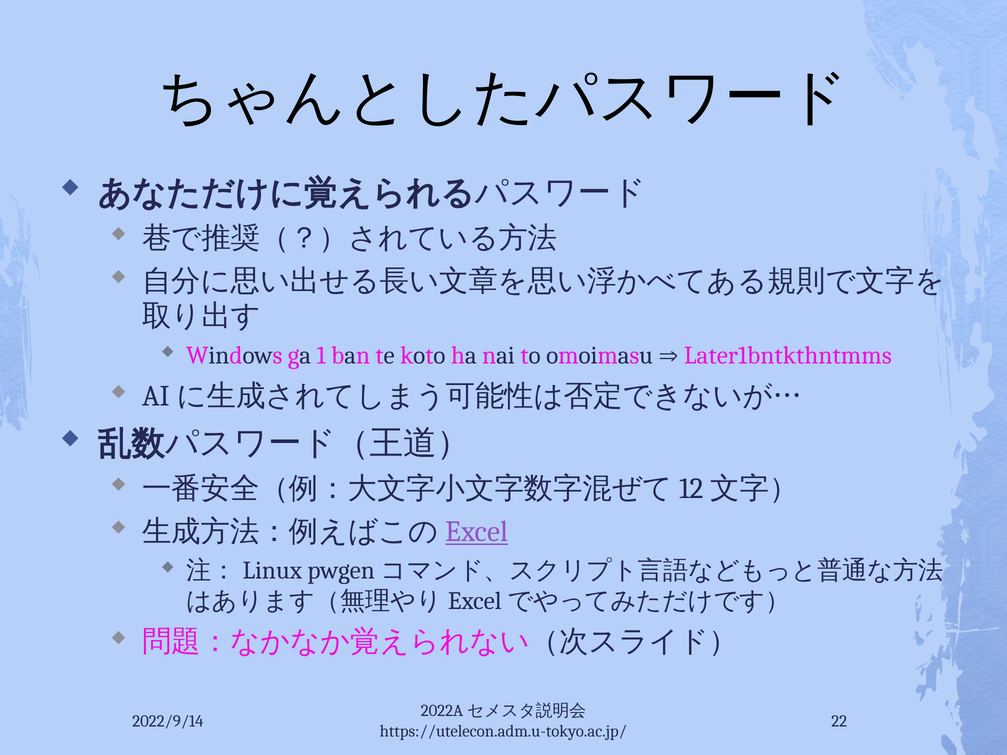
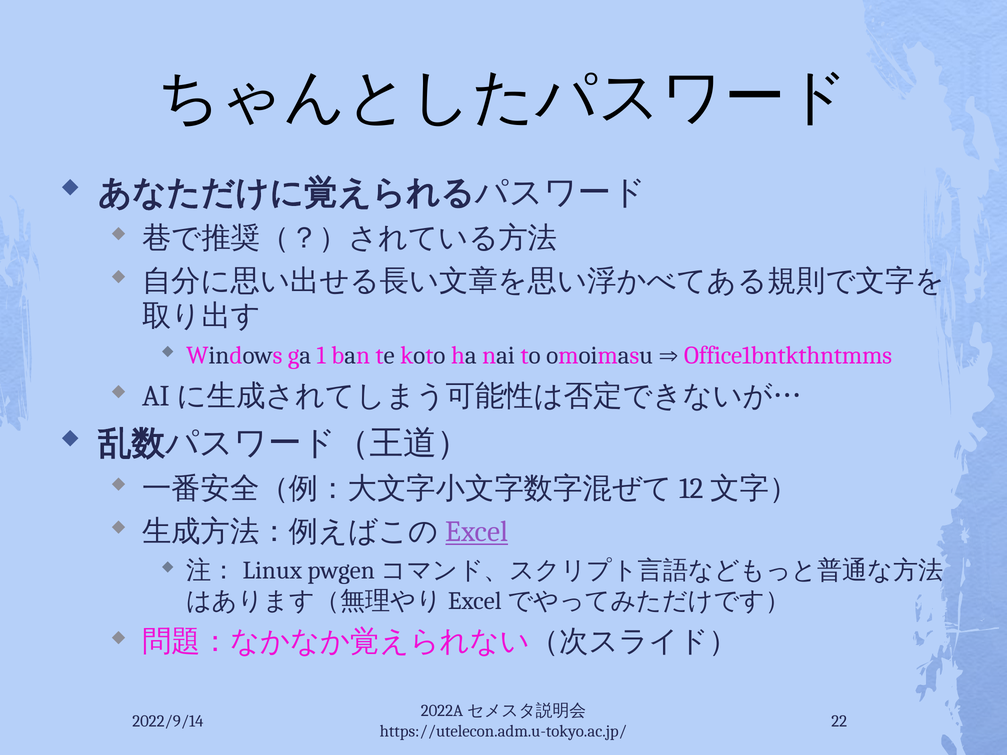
Later1bntkthntmms: Later1bntkthntmms -> Office1bntkthntmms
